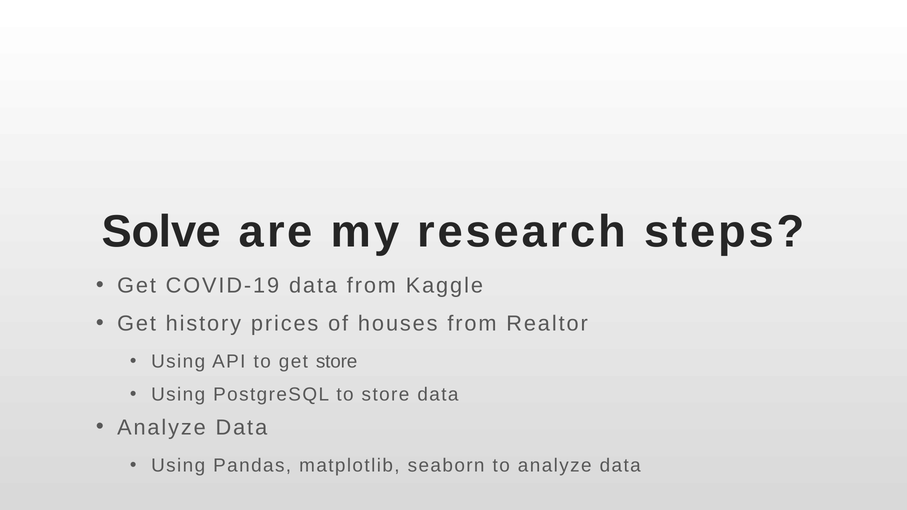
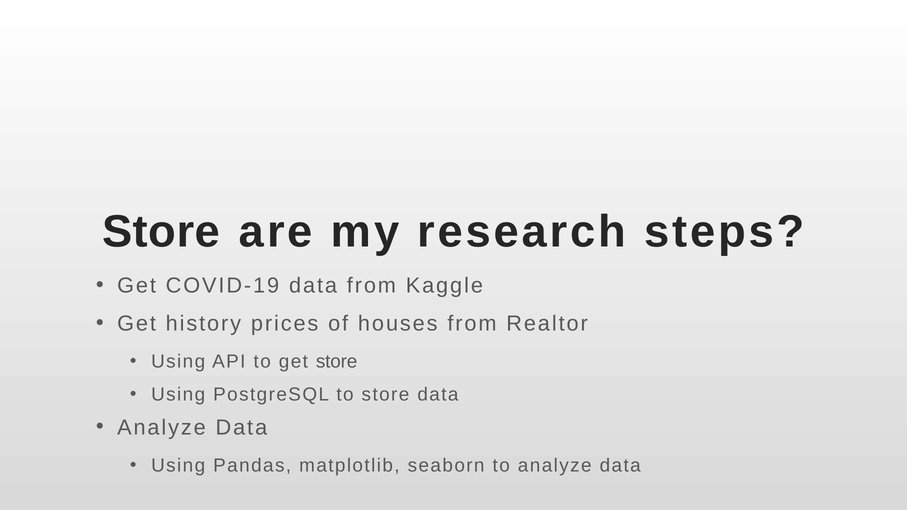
Solve at (161, 232): Solve -> Store
